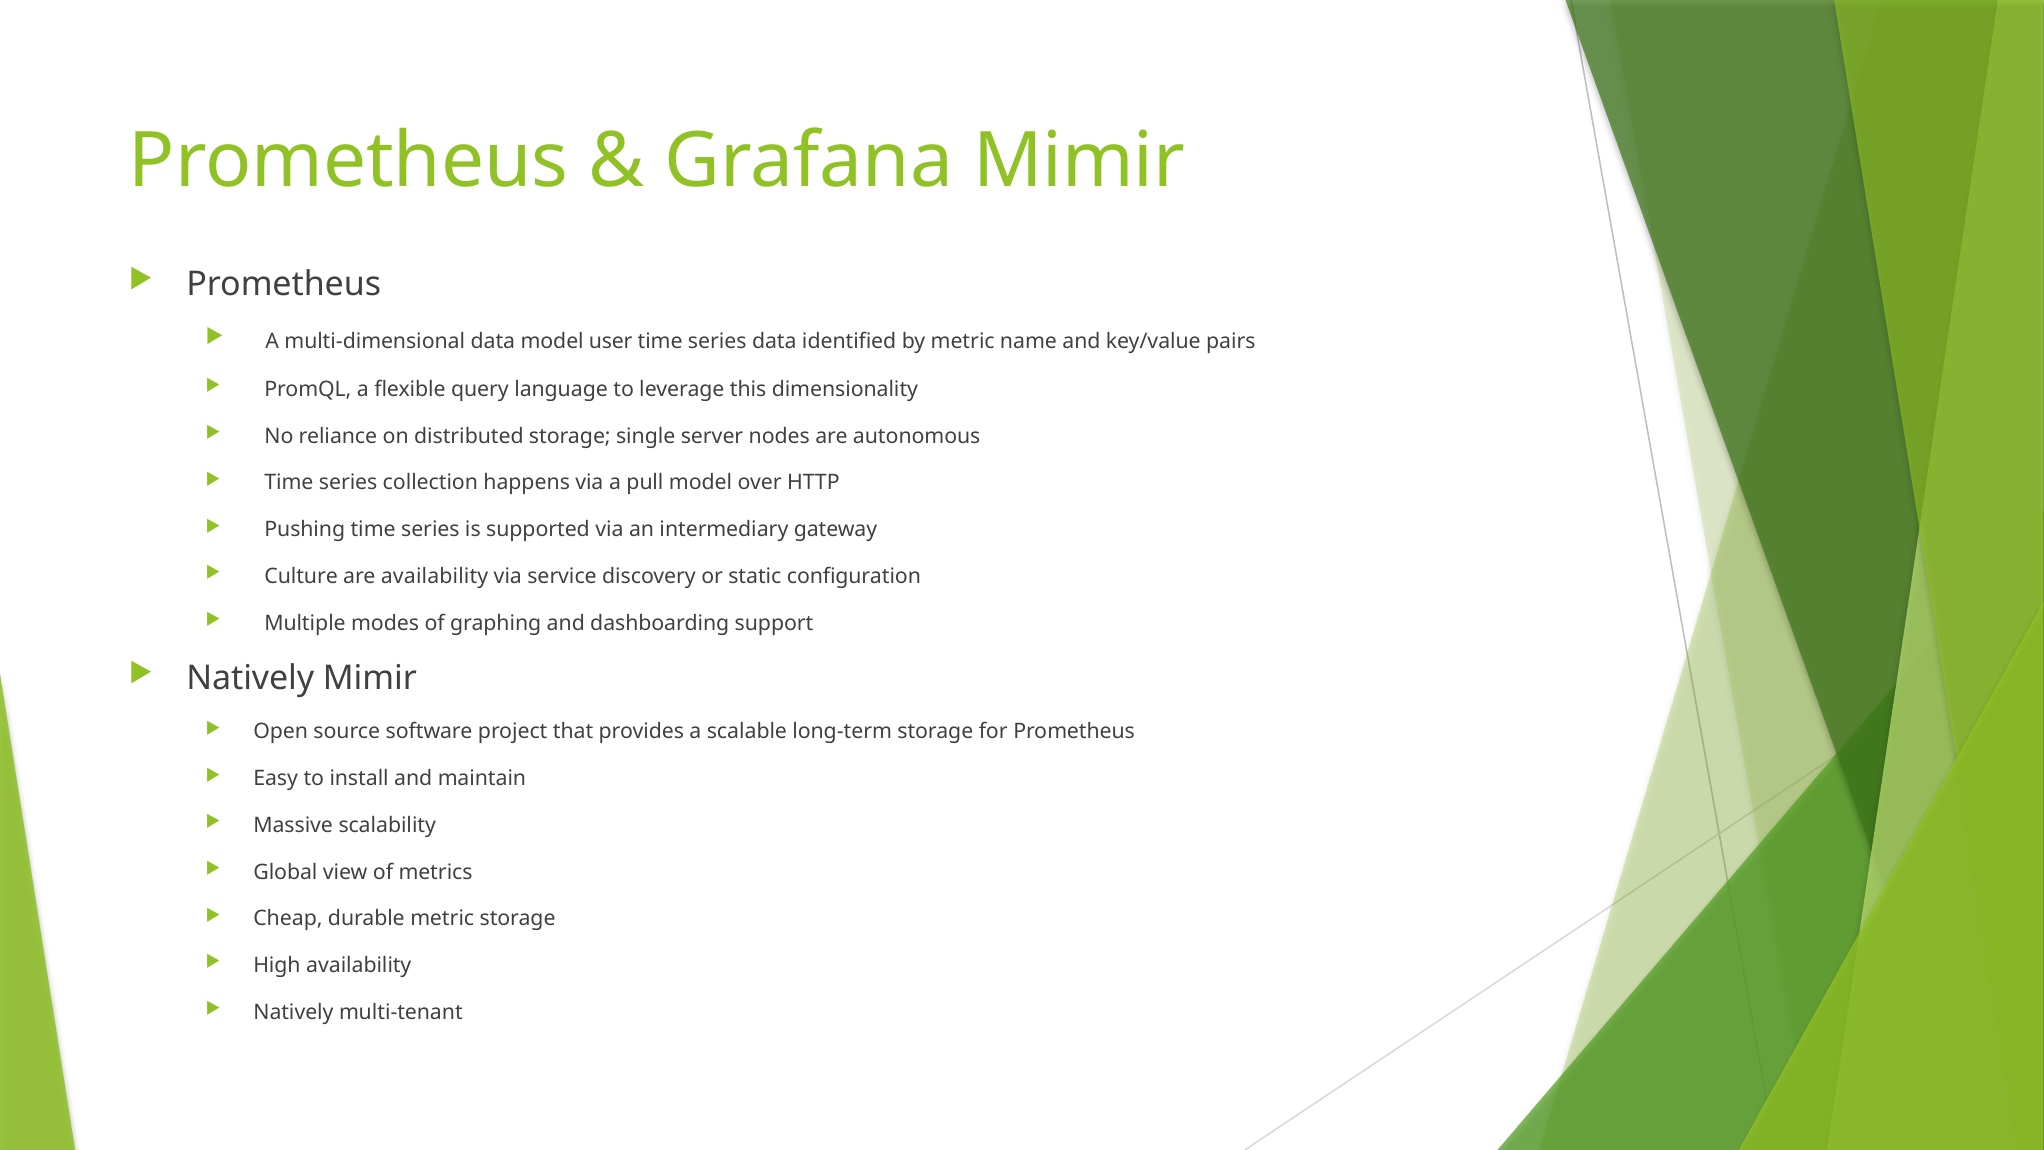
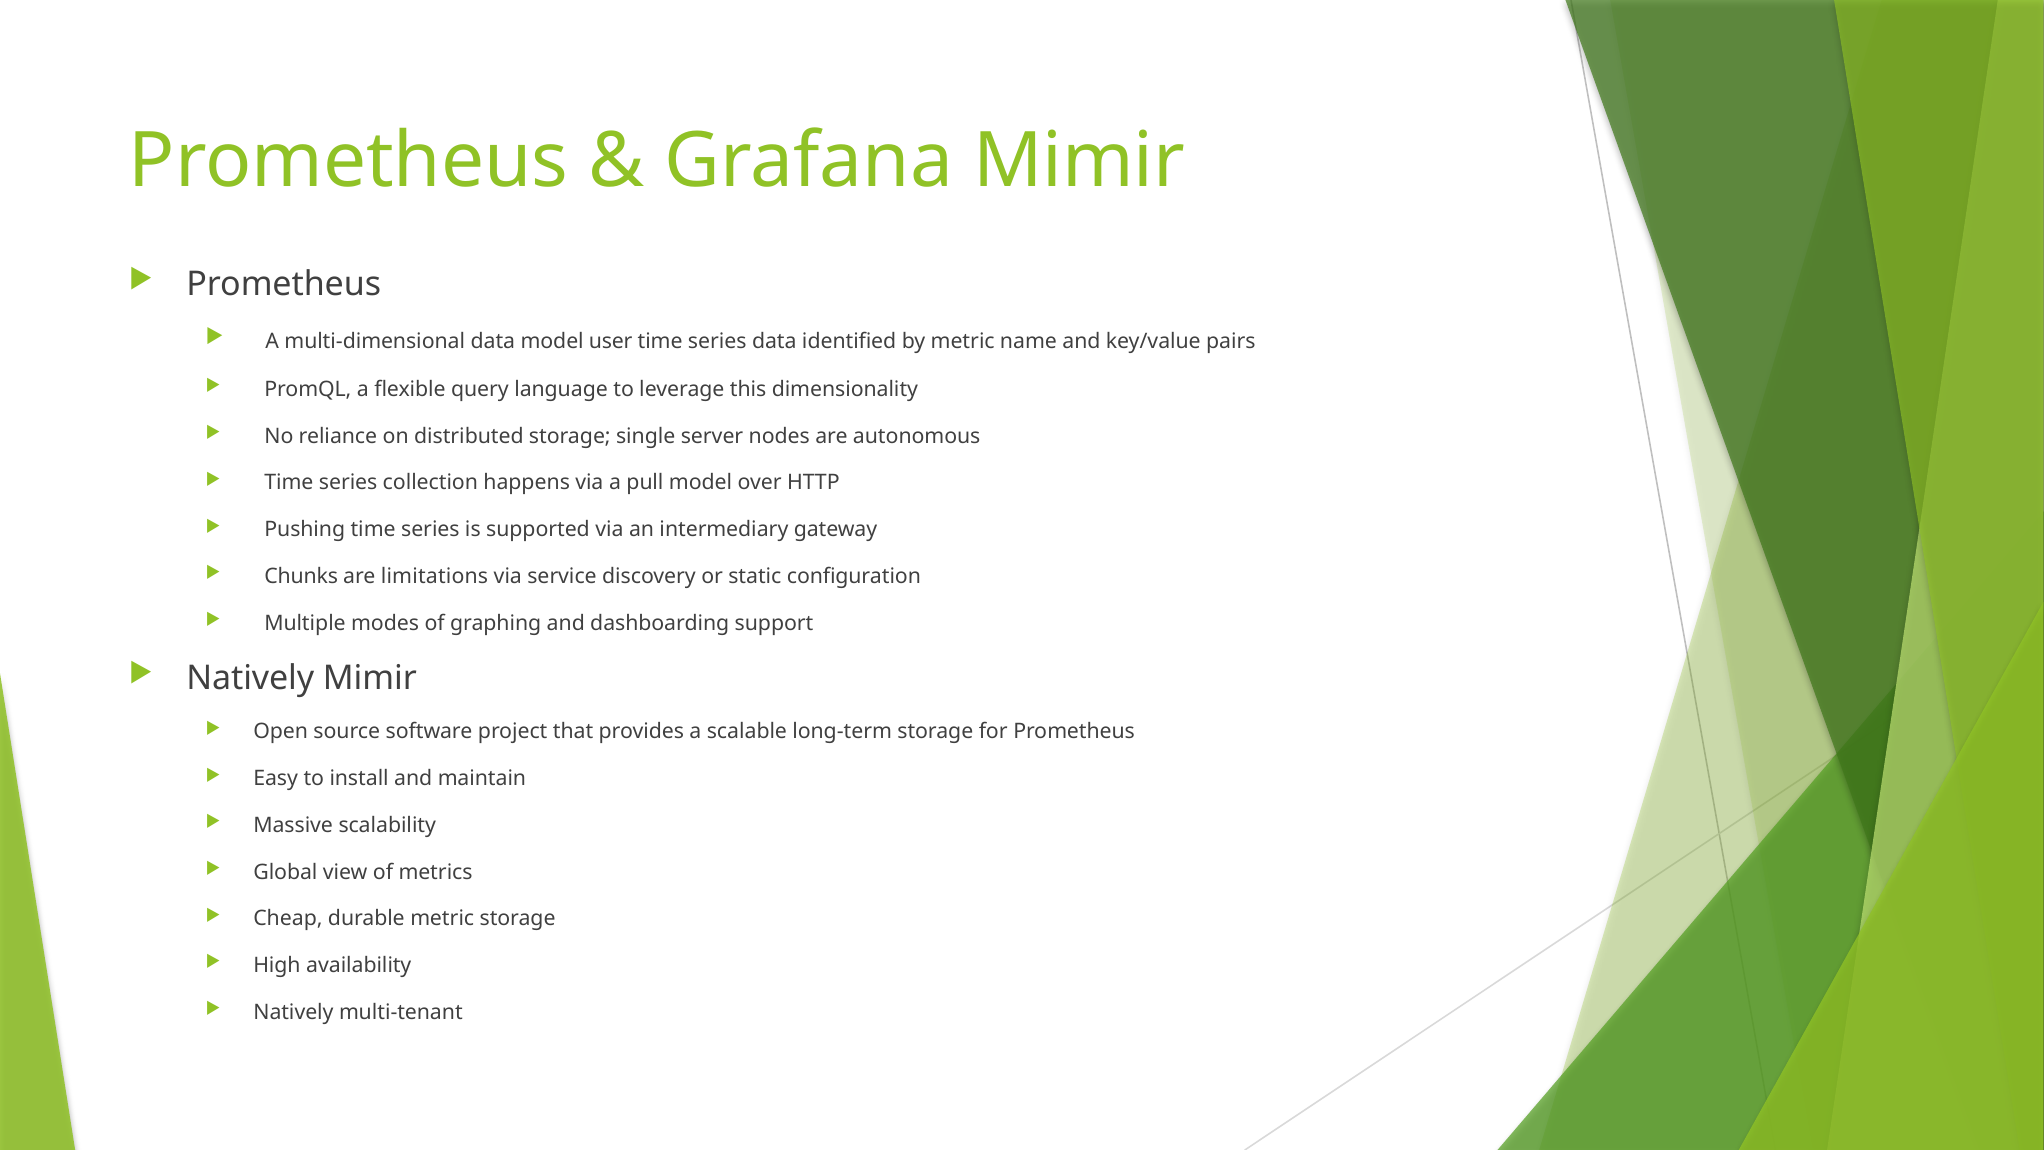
Culture: Culture -> Chunks
are availability: availability -> limitations
